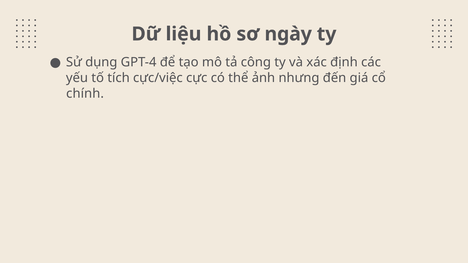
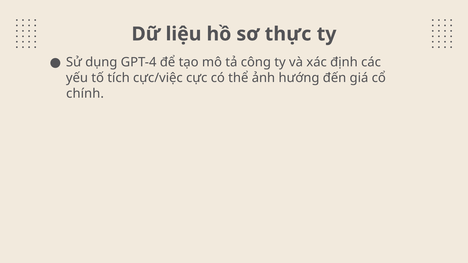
ngày: ngày -> thực
nhưng: nhưng -> hướng
